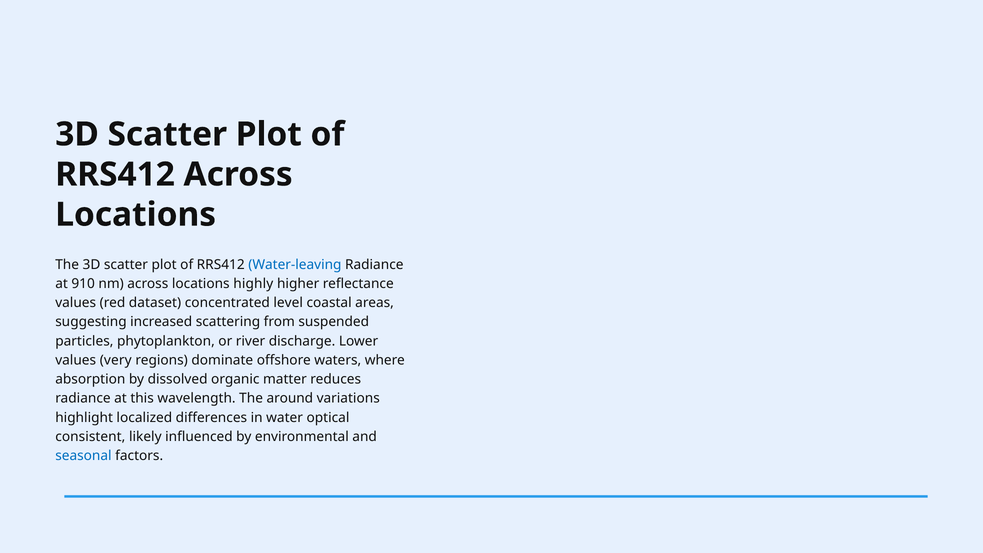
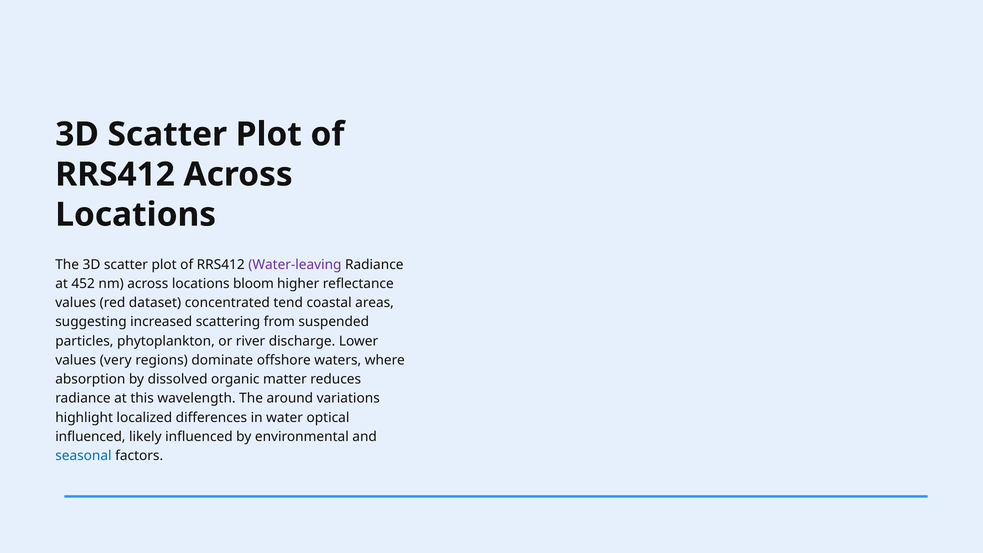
Water-leaving colour: blue -> purple
910: 910 -> 452
highly: highly -> bloom
level: level -> tend
consistent at (90, 437): consistent -> influenced
